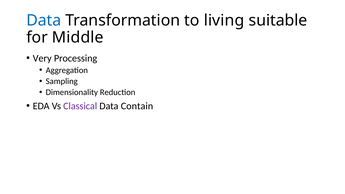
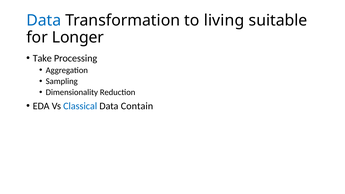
Middle: Middle -> Longer
Very: Very -> Take
Classical colour: purple -> blue
